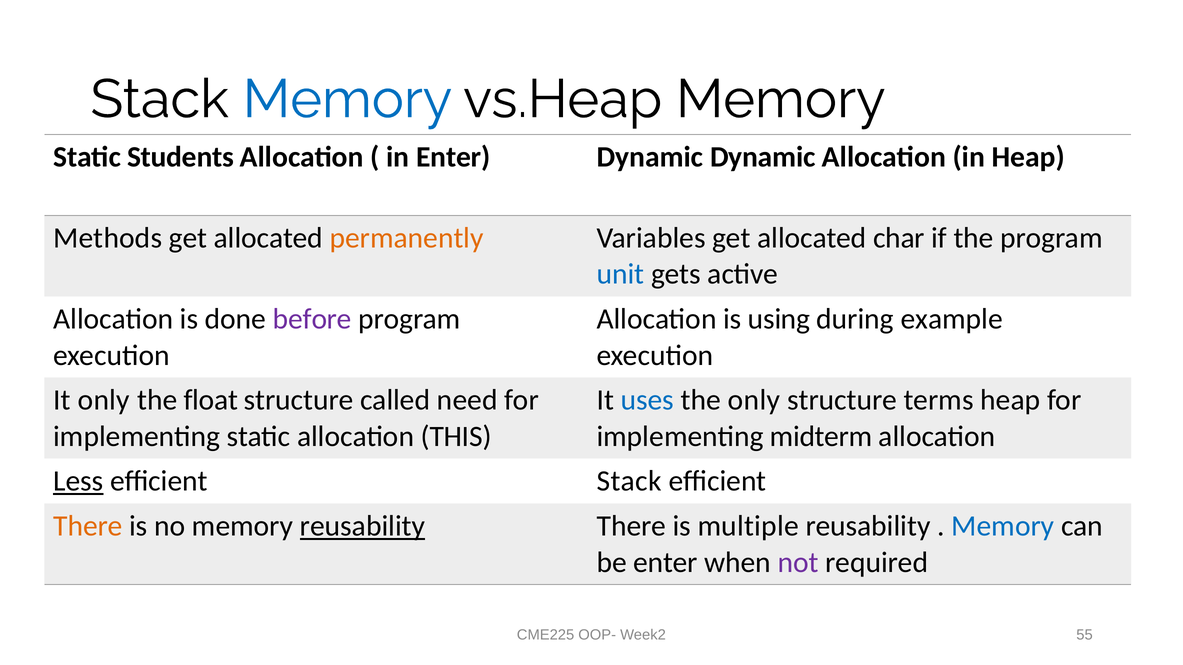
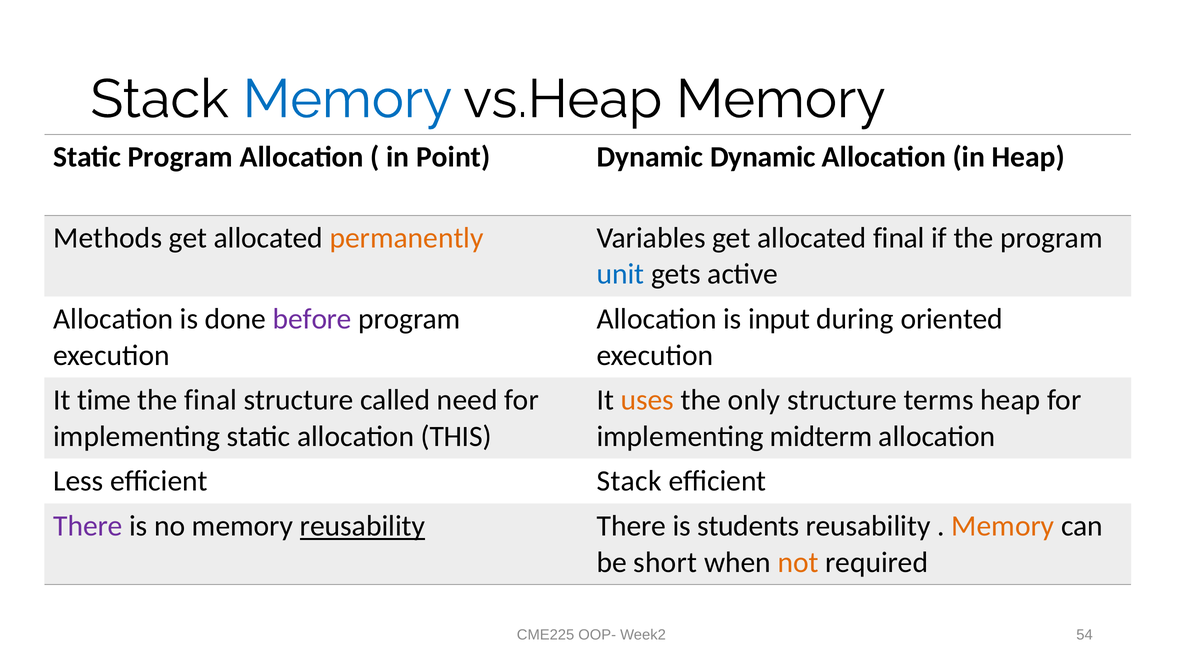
Static Students: Students -> Program
in Enter: Enter -> Point
allocated char: char -> final
using: using -> input
example: example -> oriented
It only: only -> time
the float: float -> final
uses colour: blue -> orange
Less underline: present -> none
There at (88, 527) colour: orange -> purple
multiple: multiple -> students
Memory at (1003, 527) colour: blue -> orange
be enter: enter -> short
not colour: purple -> orange
55: 55 -> 54
